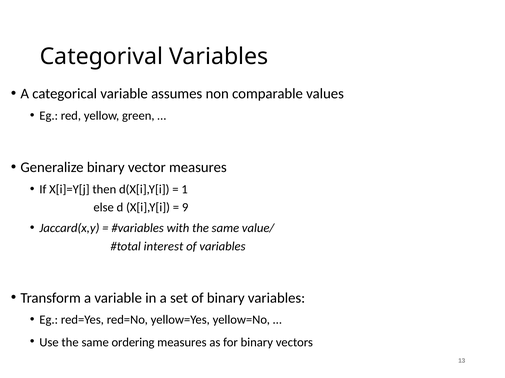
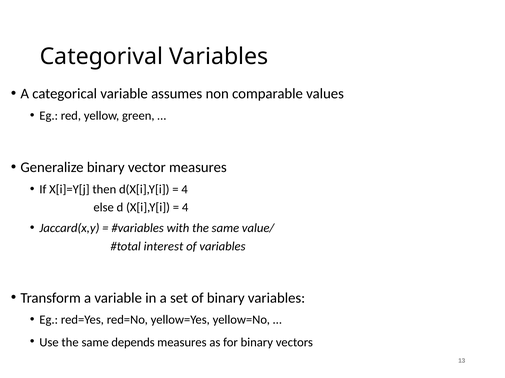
1 at (185, 190): 1 -> 4
9 at (185, 208): 9 -> 4
ordering: ordering -> depends
